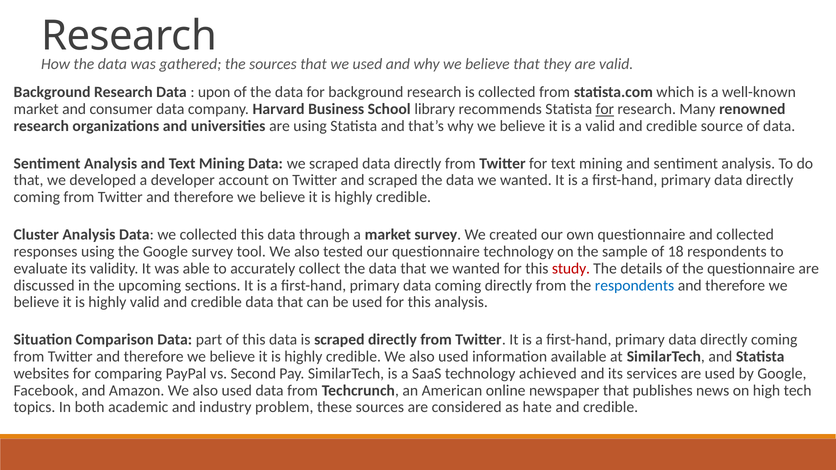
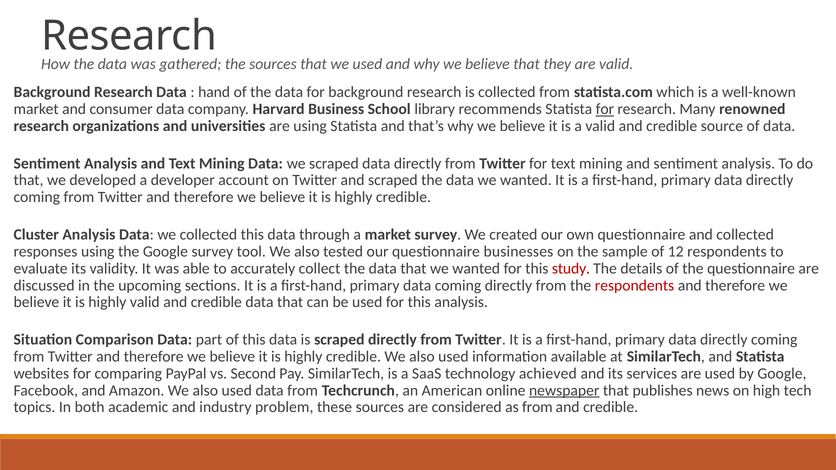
upon: upon -> hand
questionnaire technology: technology -> businesses
18: 18 -> 12
respondents at (635, 285) colour: blue -> red
newspaper underline: none -> present
as hate: hate -> from
